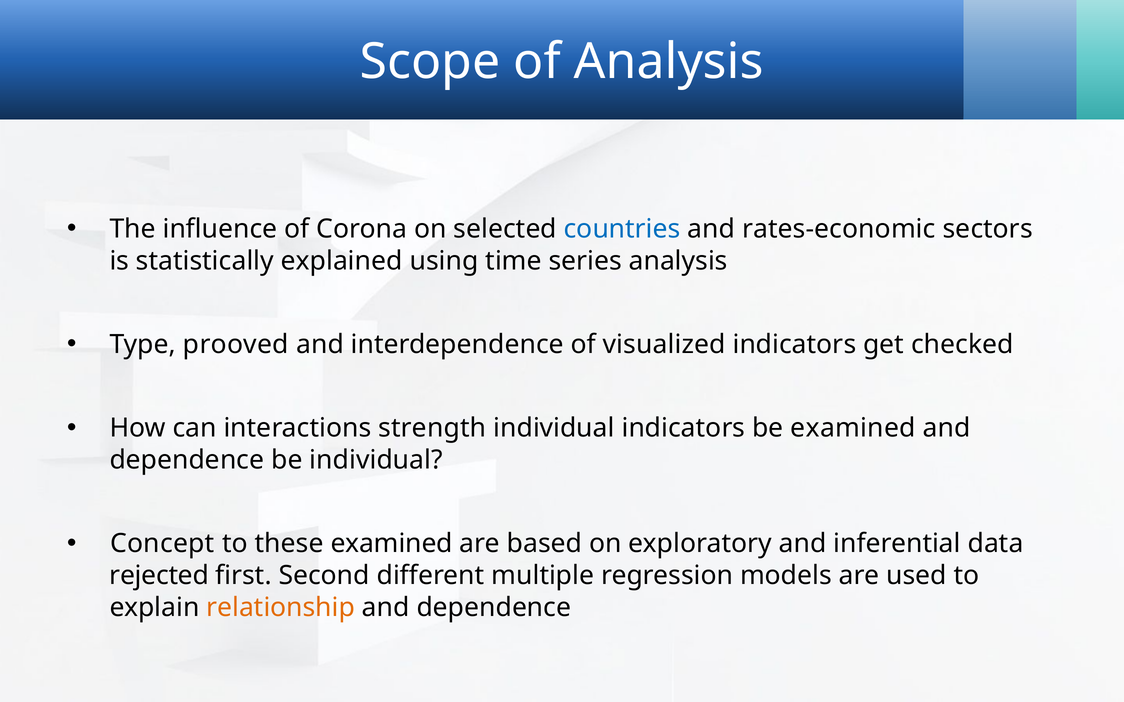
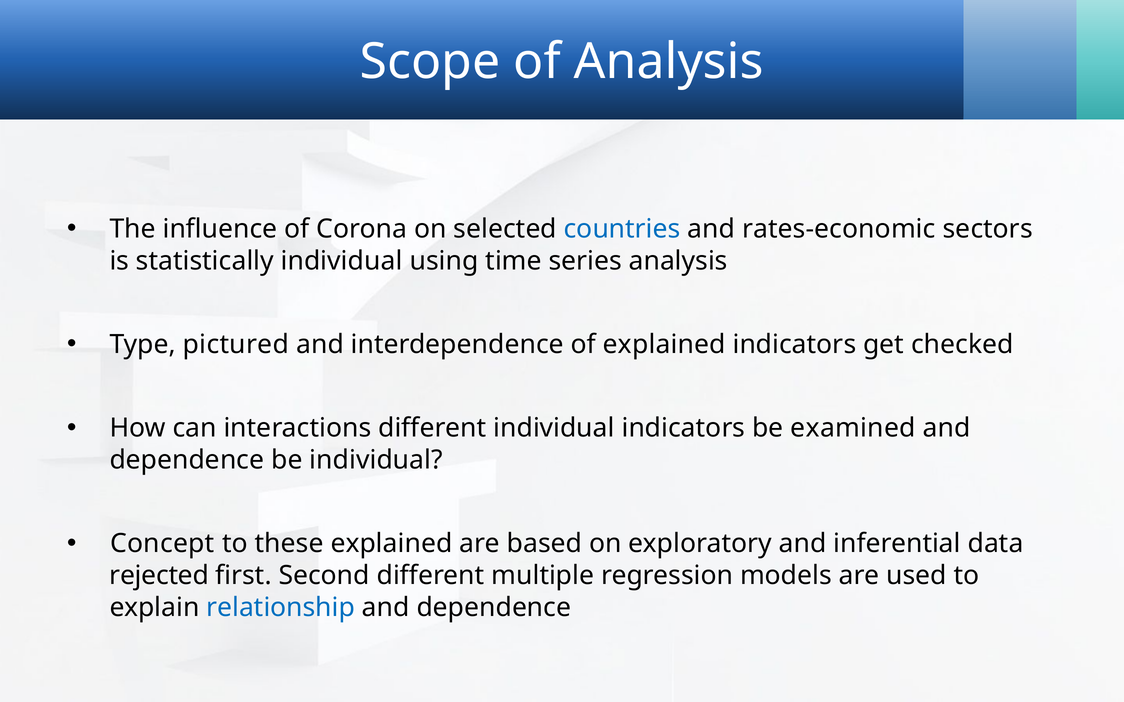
statistically explained: explained -> individual
prooved: prooved -> pictured
of visualized: visualized -> explained
interactions strength: strength -> different
these examined: examined -> explained
relationship colour: orange -> blue
